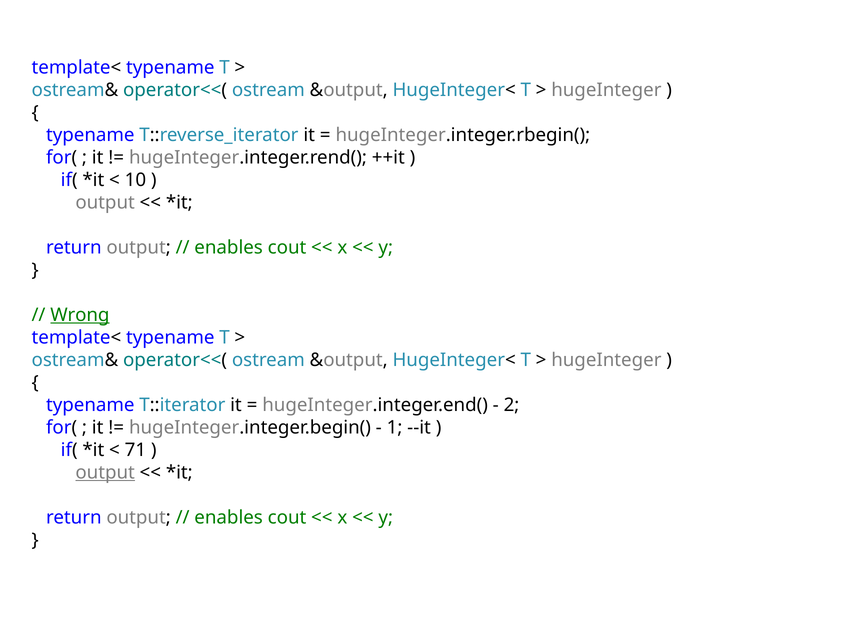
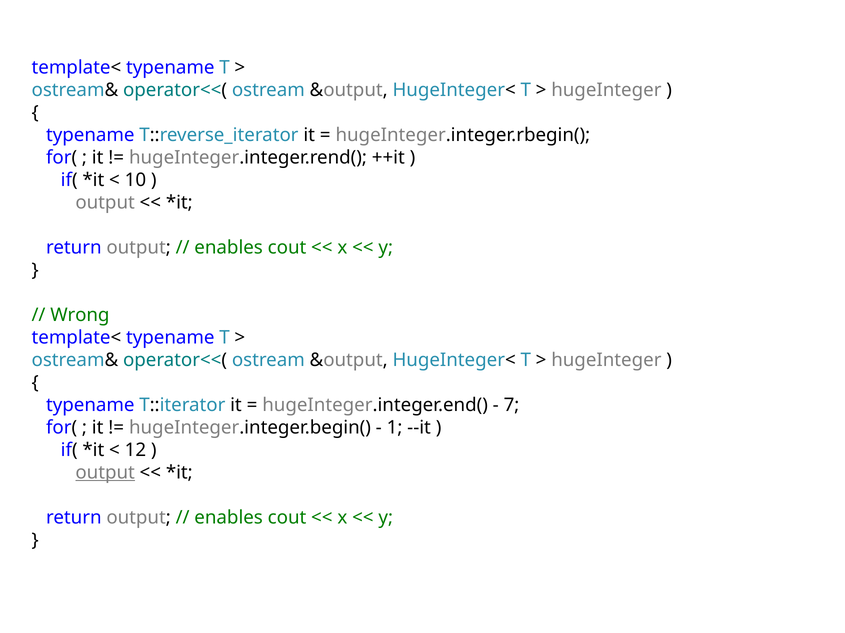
Wrong underline: present -> none
2: 2 -> 7
71: 71 -> 12
